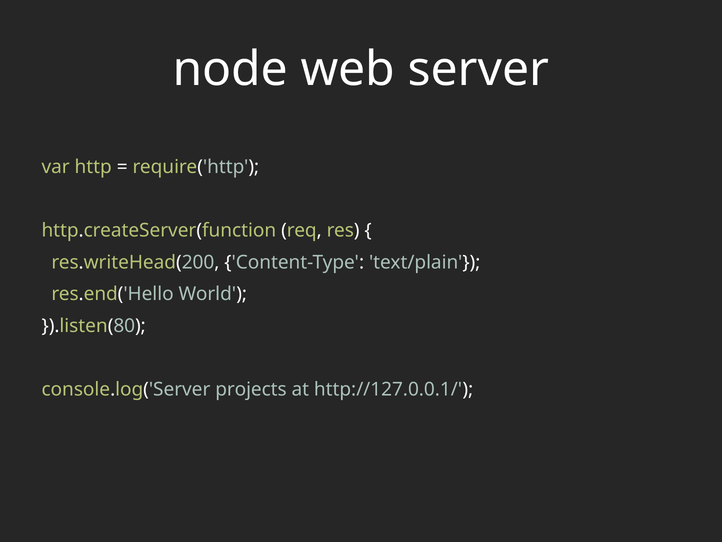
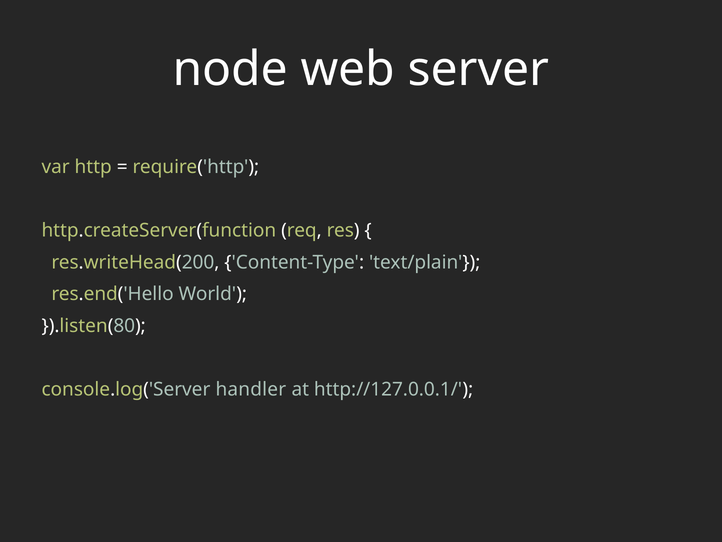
projects: projects -> handler
